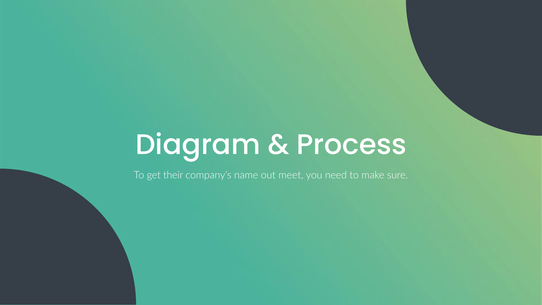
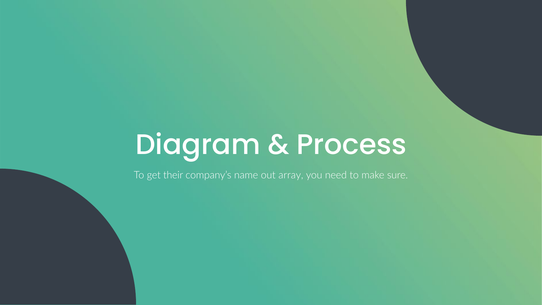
meet: meet -> array
